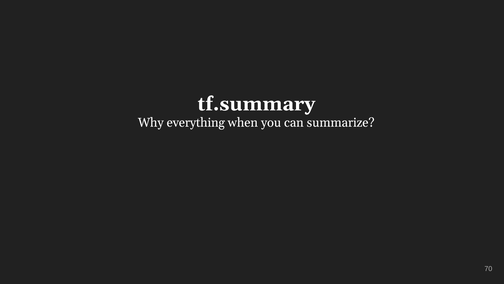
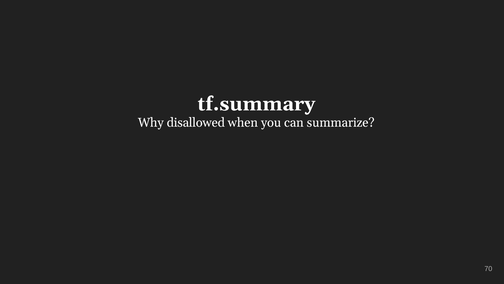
everything: everything -> disallowed
